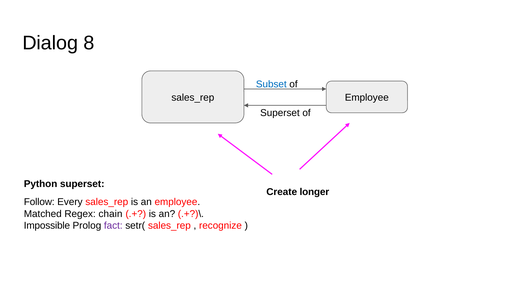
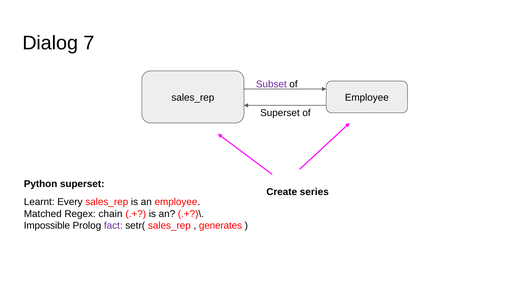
8: 8 -> 7
Subset colour: blue -> purple
longer: longer -> series
Follow: Follow -> Learnt
recognize: recognize -> generates
